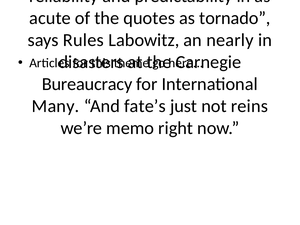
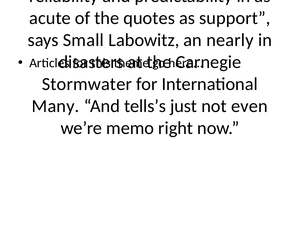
tornado: tornado -> support
Rules: Rules -> Small
Bureaucracy: Bureaucracy -> Stormwater
fate’s: fate’s -> tells’s
reins: reins -> even
